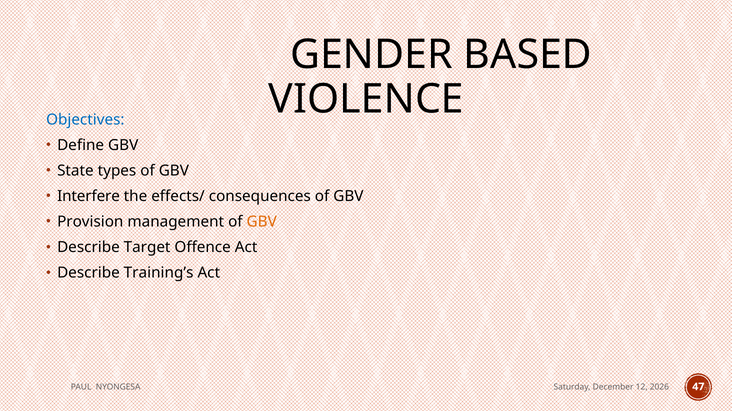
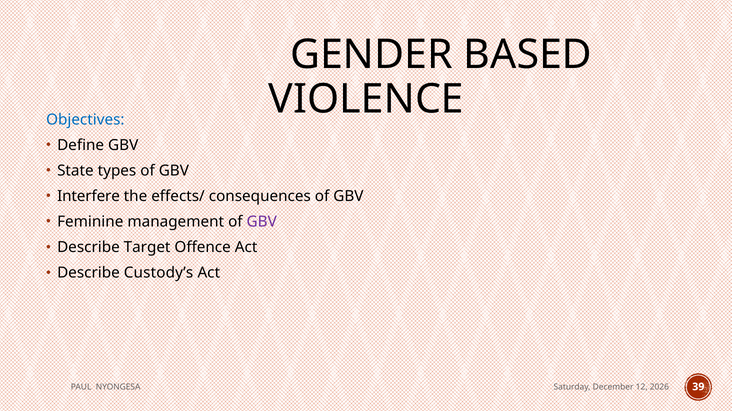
Provision: Provision -> Feminine
GBV at (262, 222) colour: orange -> purple
Training’s: Training’s -> Custody’s
47: 47 -> 39
